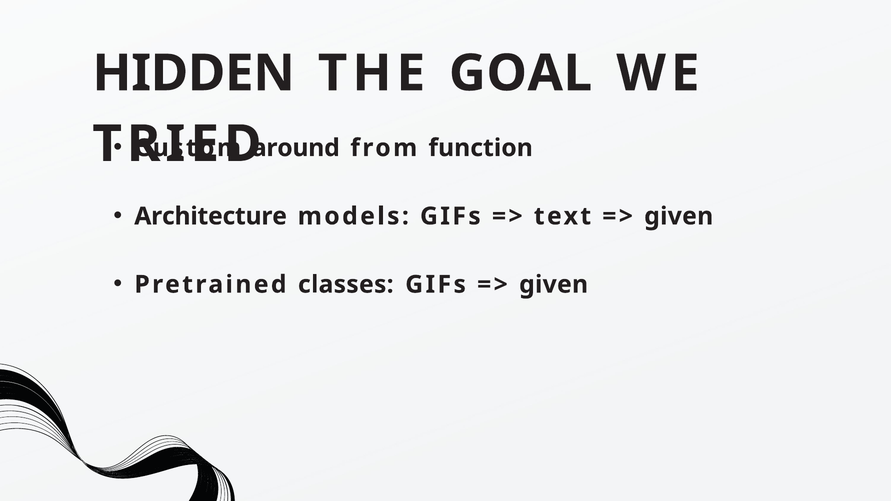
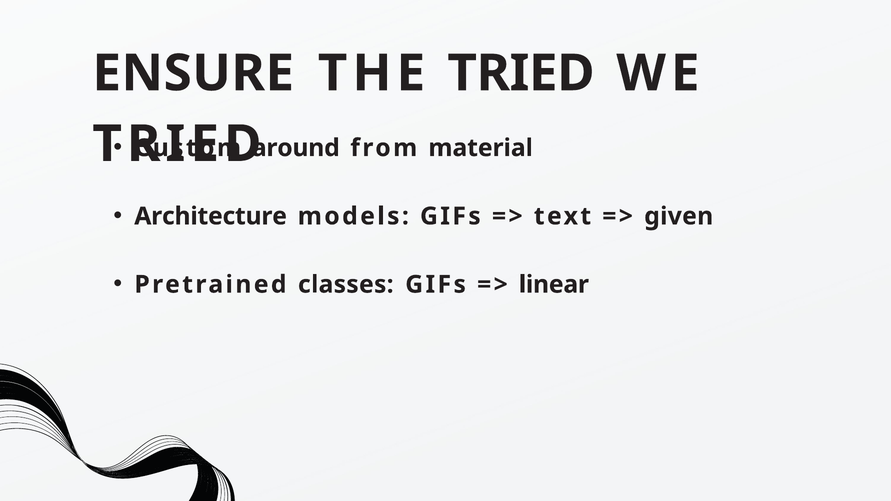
HIDDEN: HIDDEN -> ENSURE
THE GOAL: GOAL -> TRIED
function: function -> material
given at (554, 285): given -> linear
